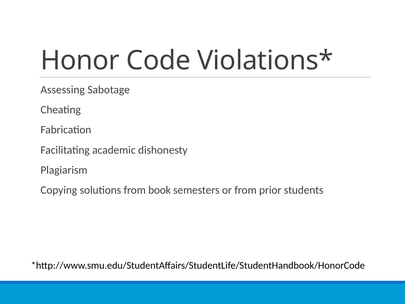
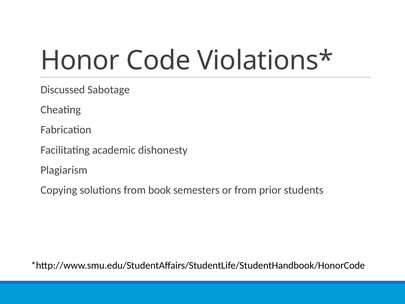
Assessing: Assessing -> Discussed
